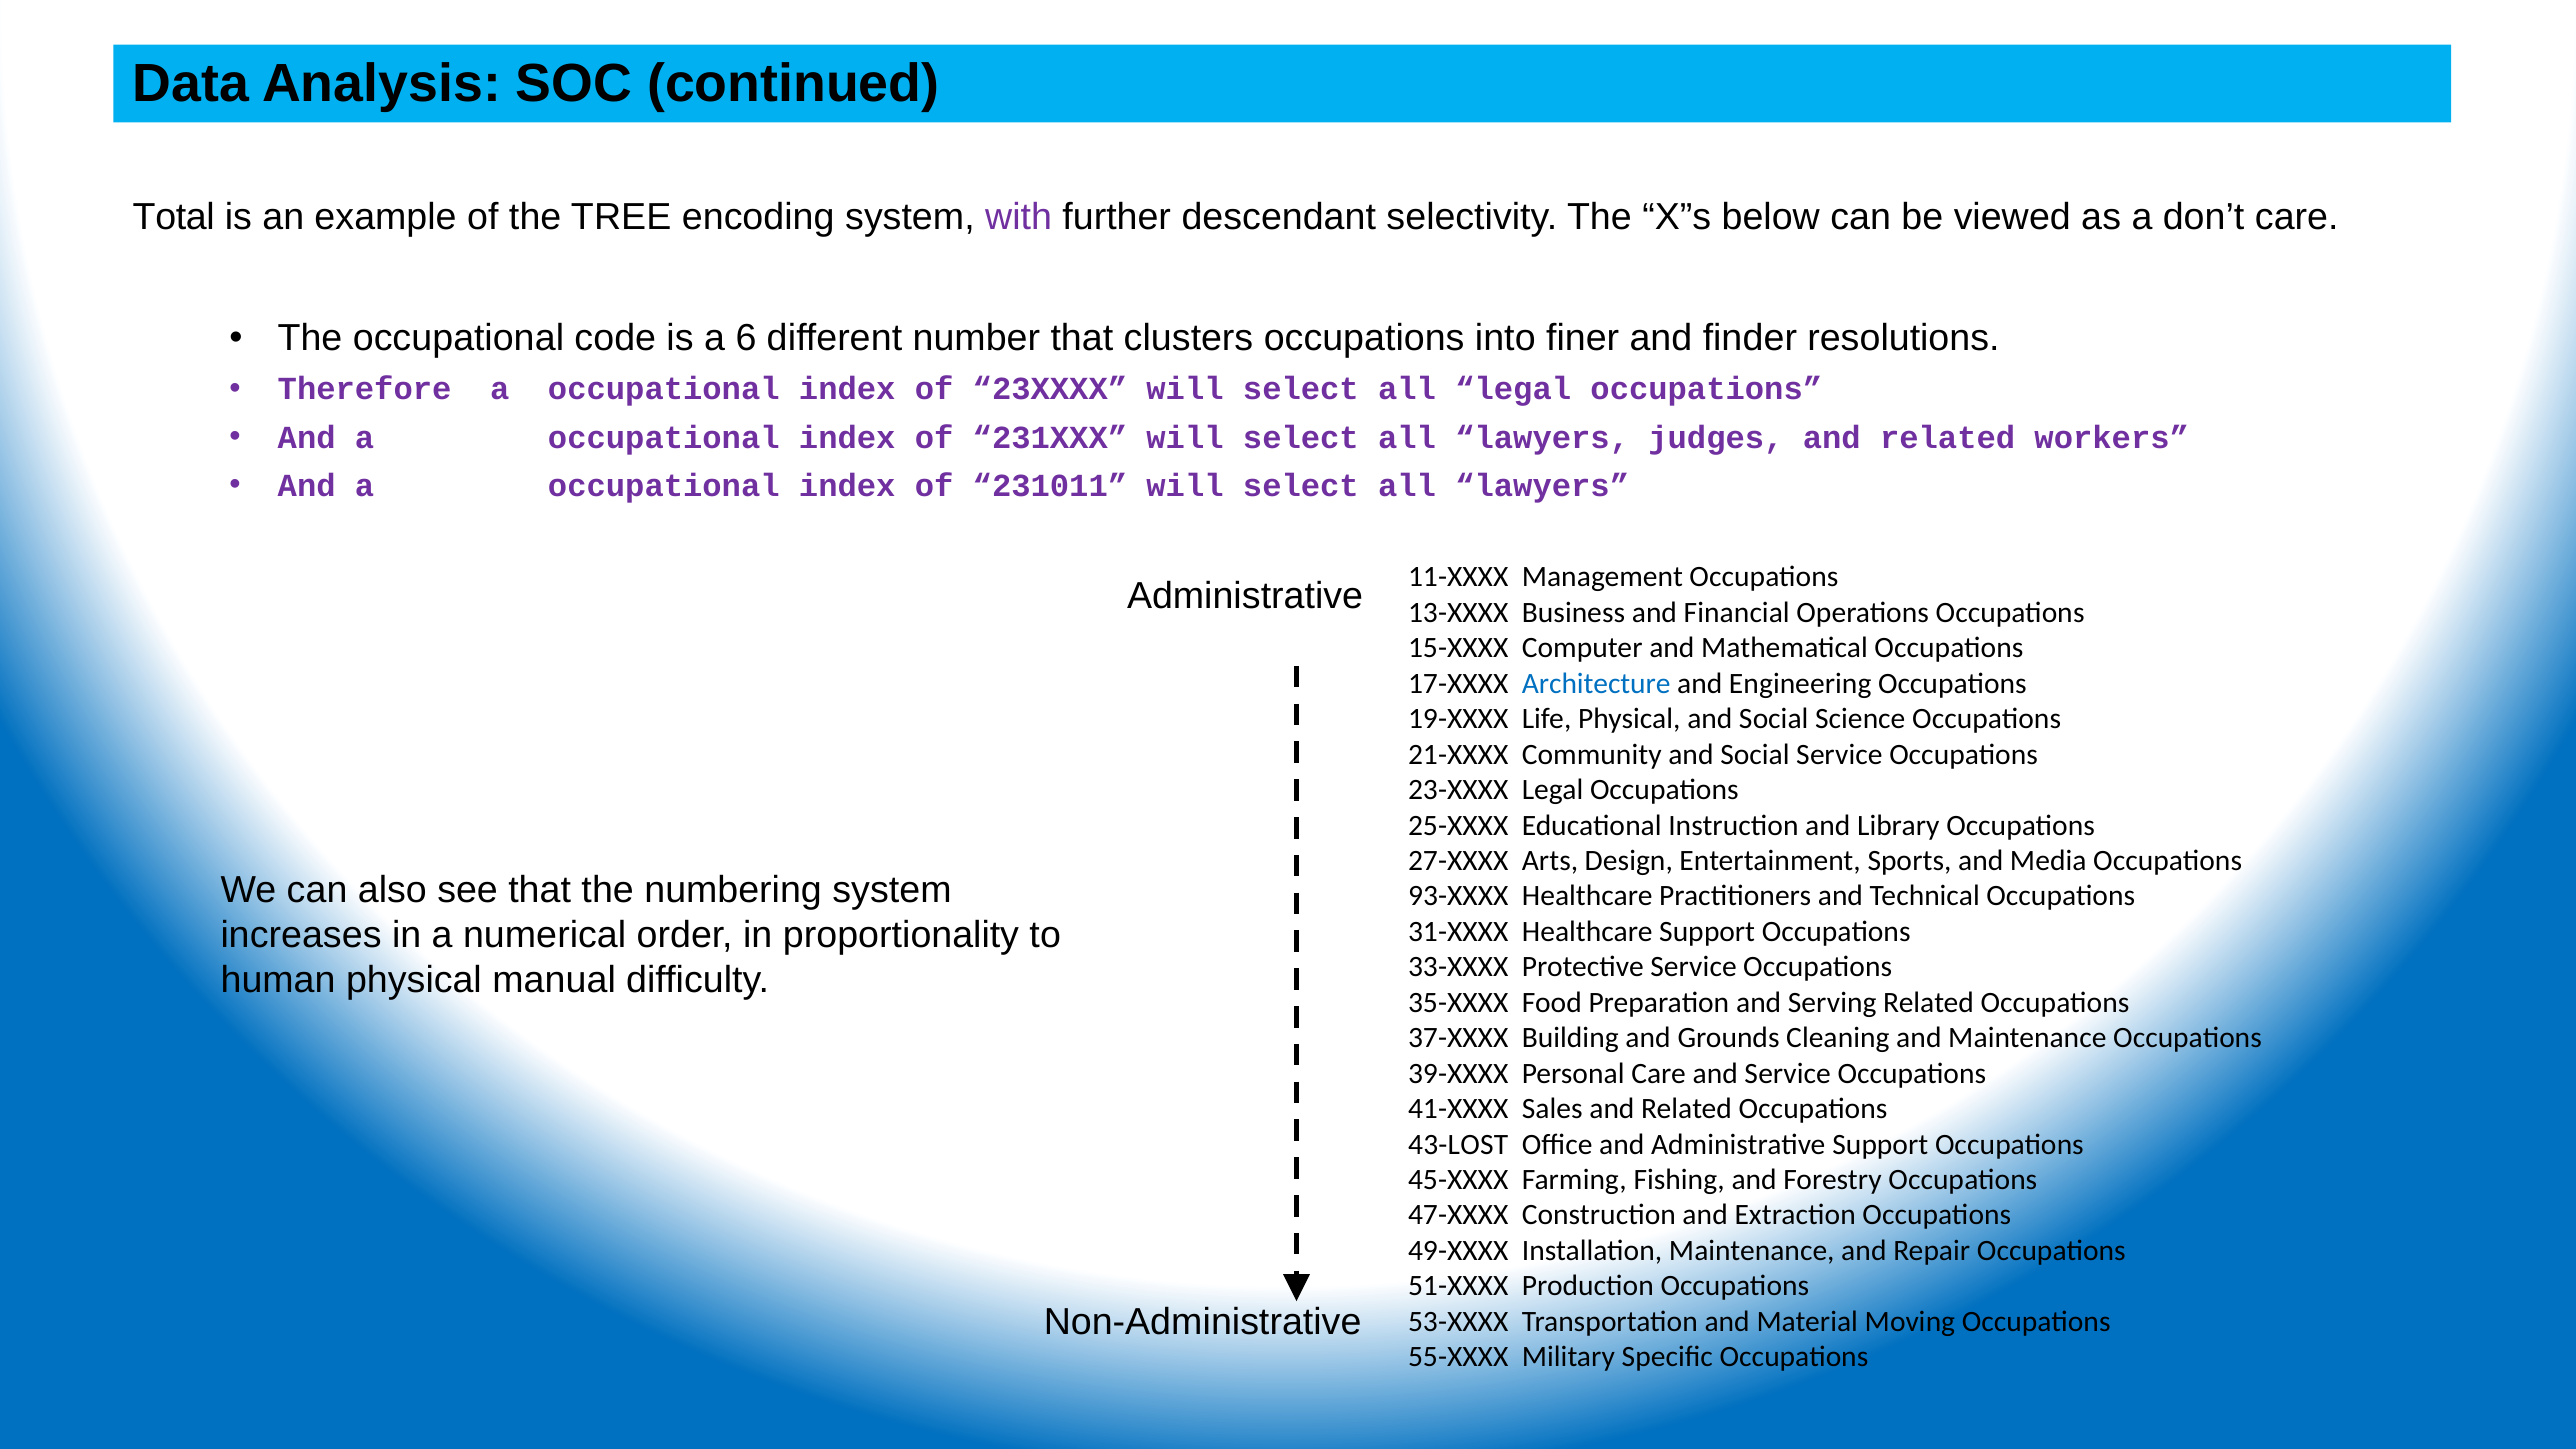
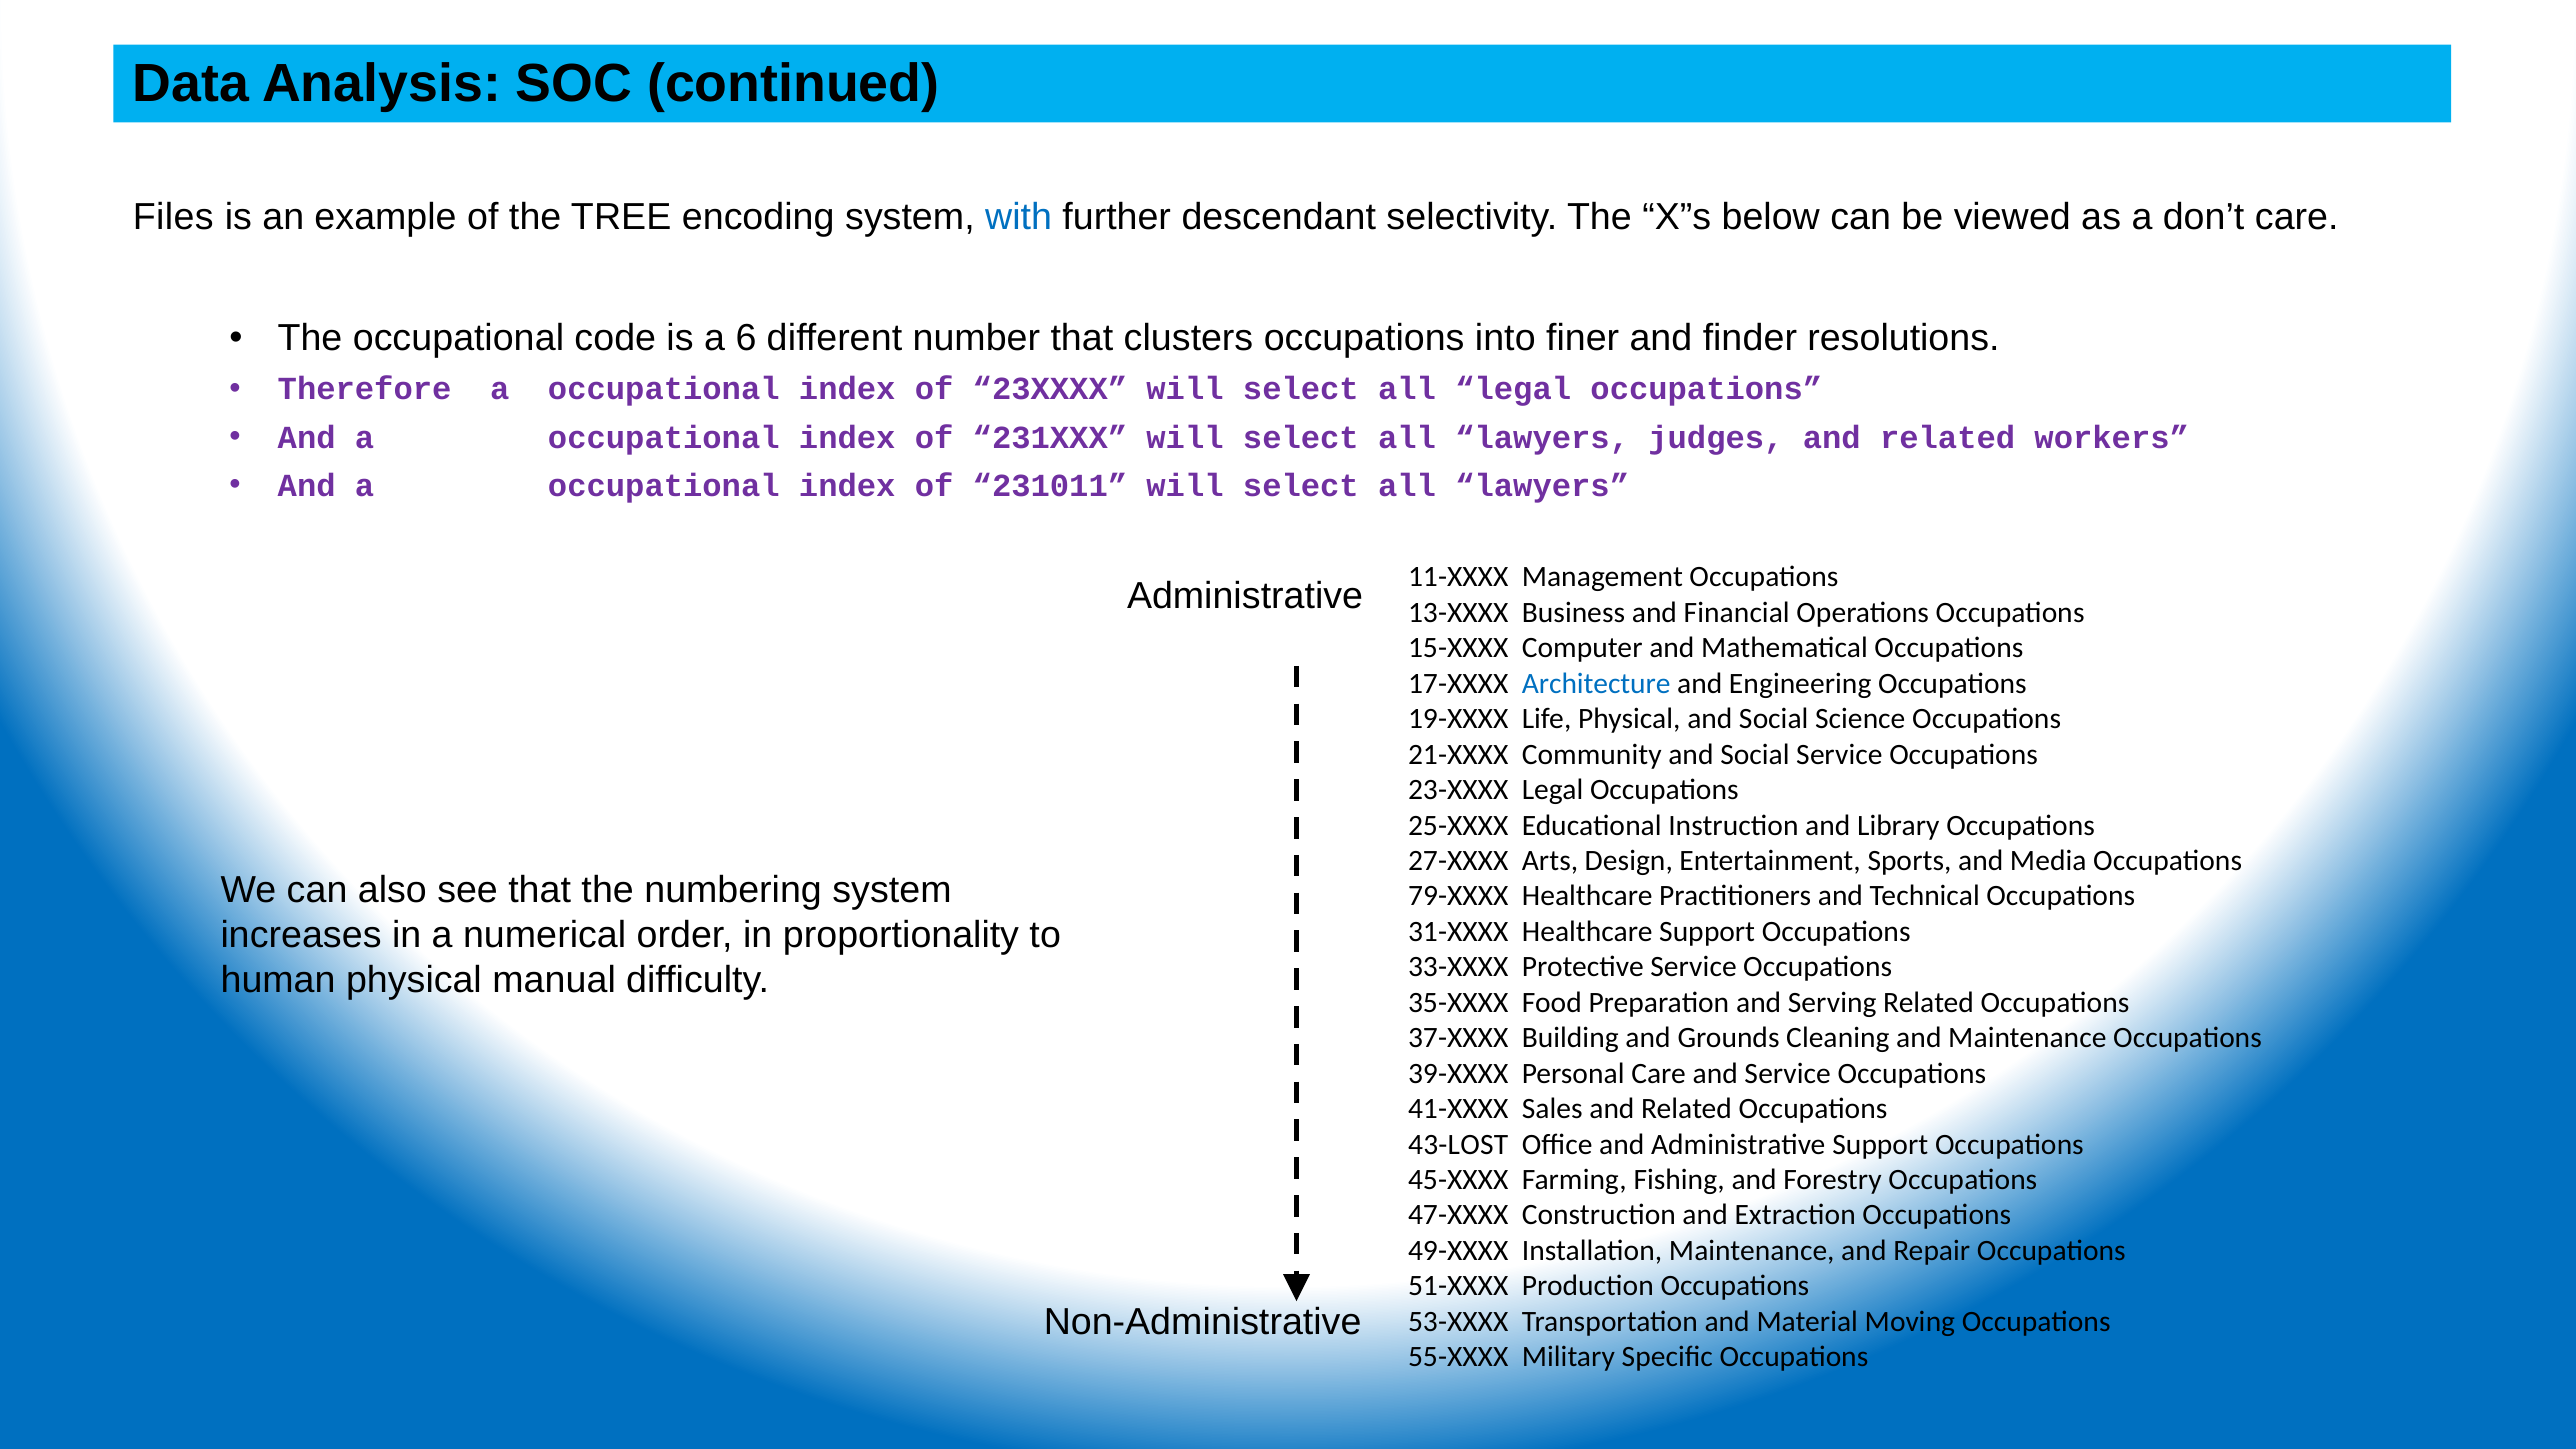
Total: Total -> Files
with colour: purple -> blue
93-XXXX: 93-XXXX -> 79-XXXX
